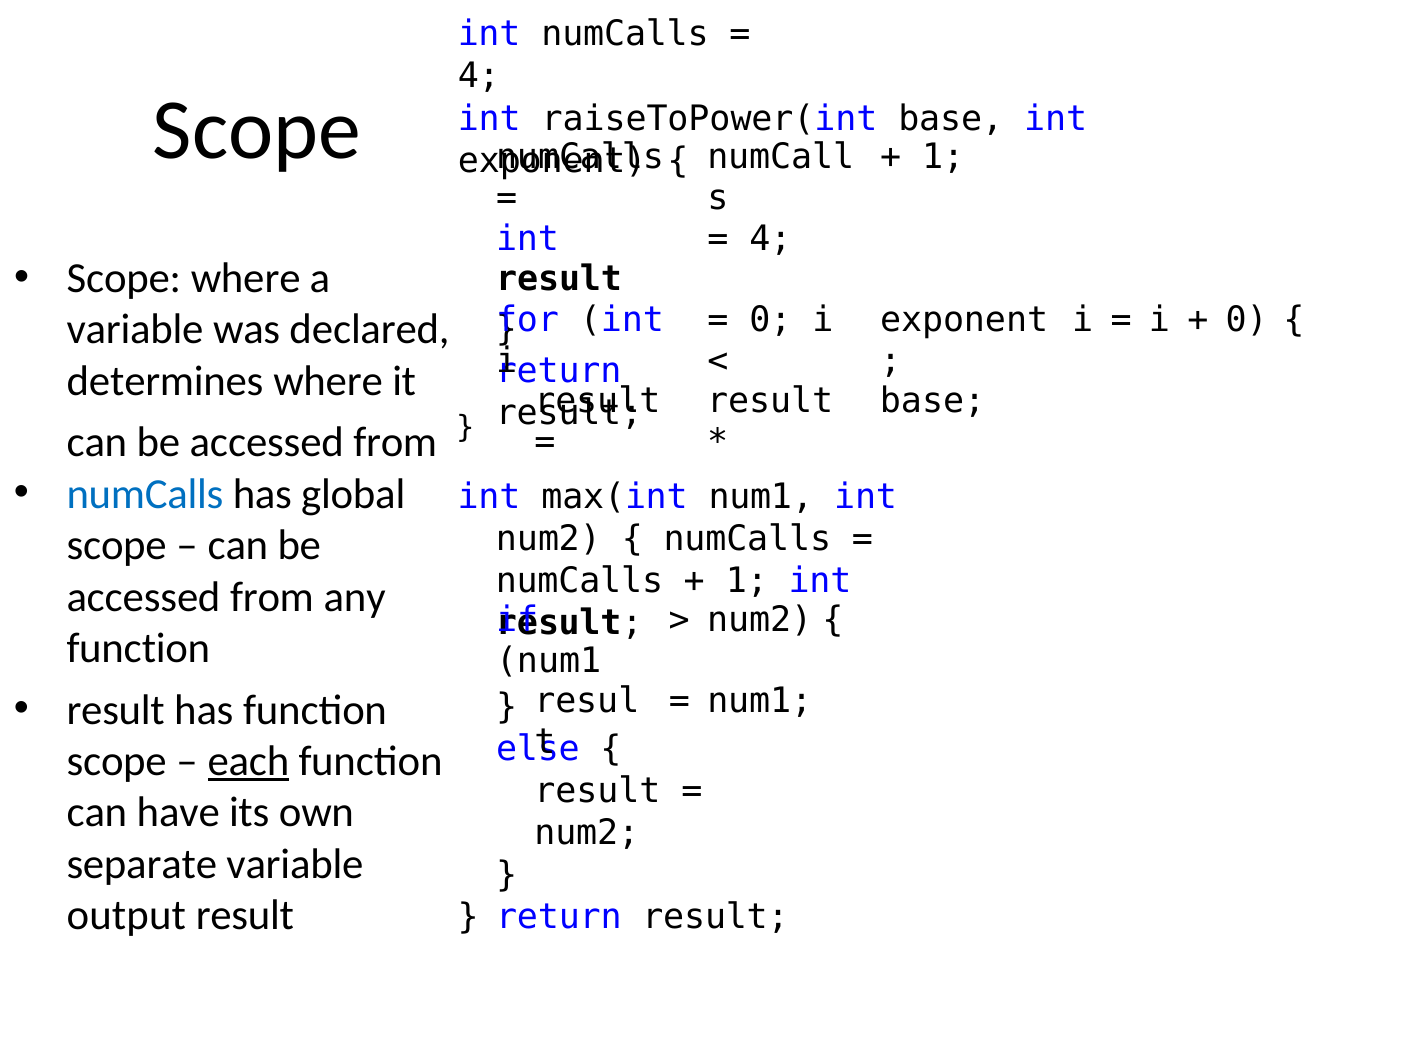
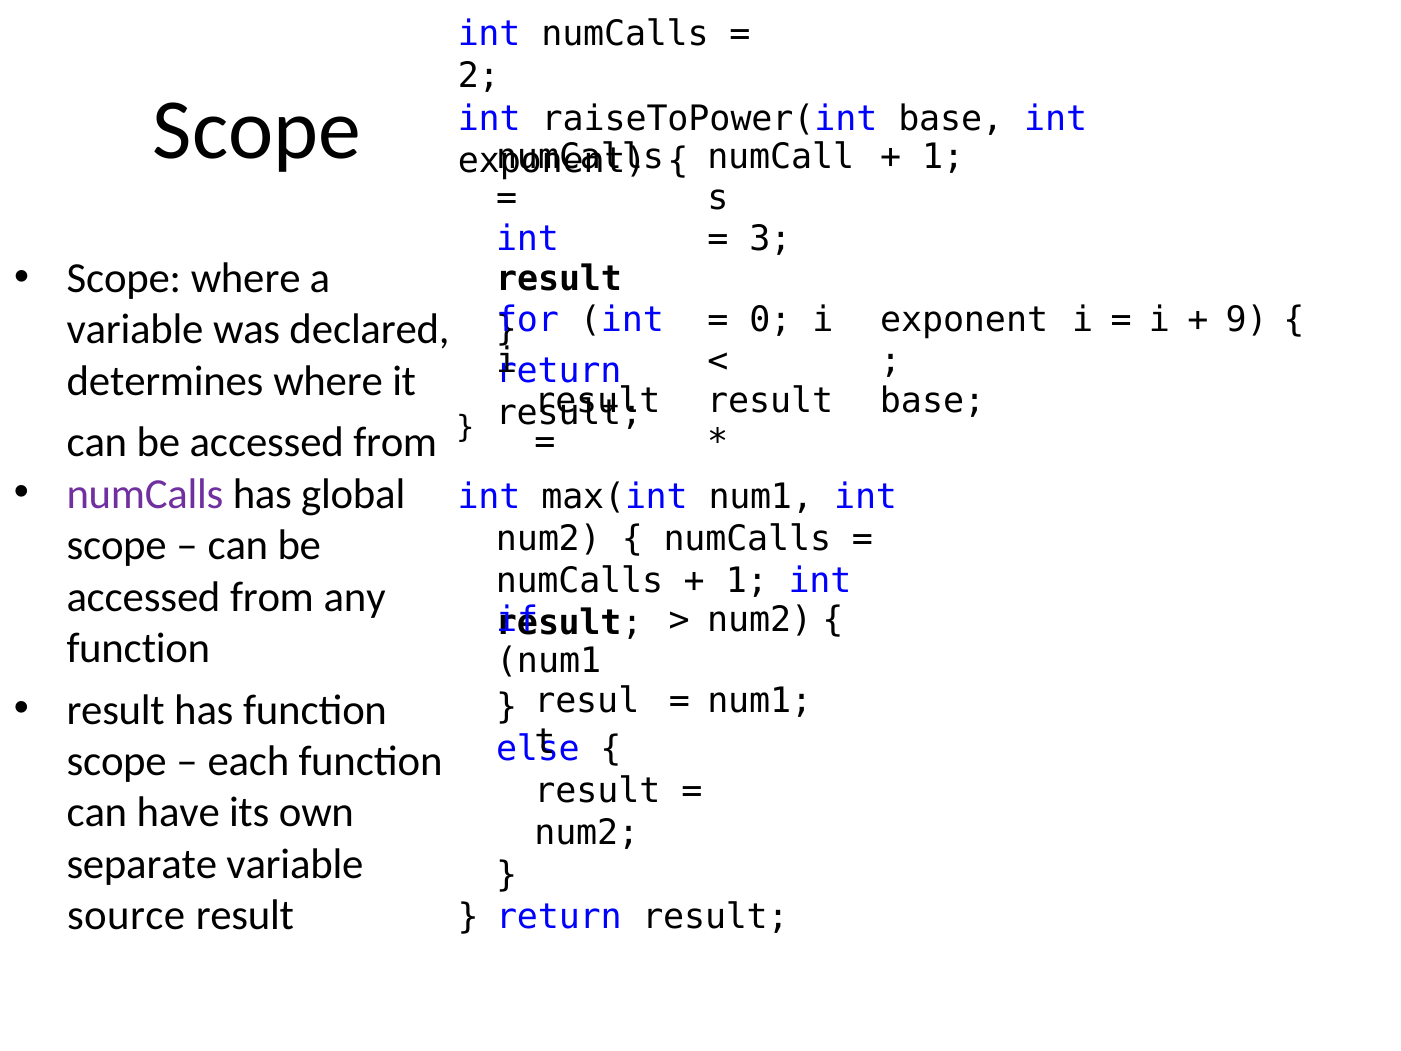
4 at (479, 76): 4 -> 2
4 at (770, 239): 4 -> 3
0 at (1247, 320): 0 -> 9
numCalls at (145, 494) colour: blue -> purple
each underline: present -> none
output: output -> source
